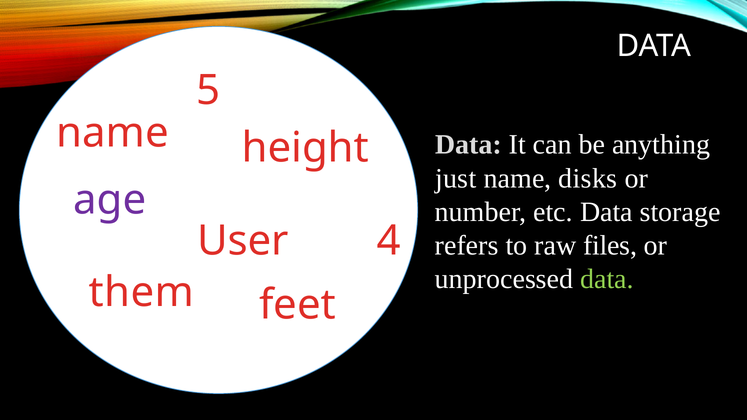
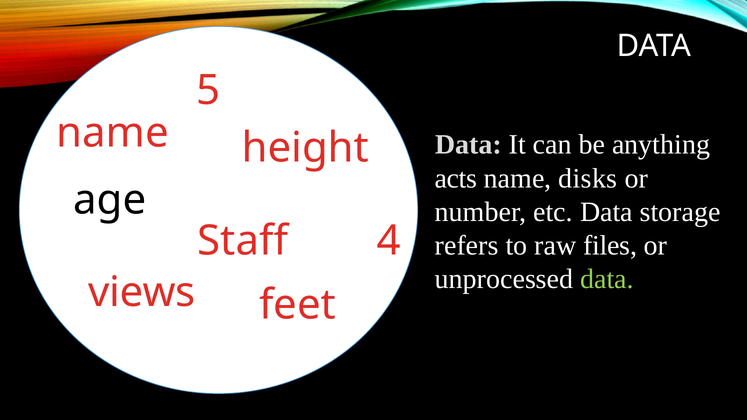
just: just -> acts
age colour: purple -> black
User: User -> Staff
them: them -> views
